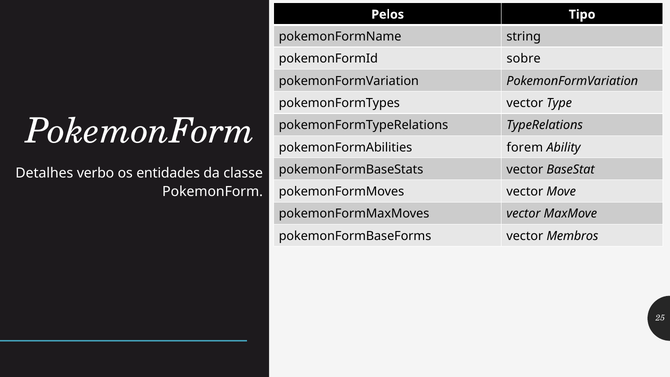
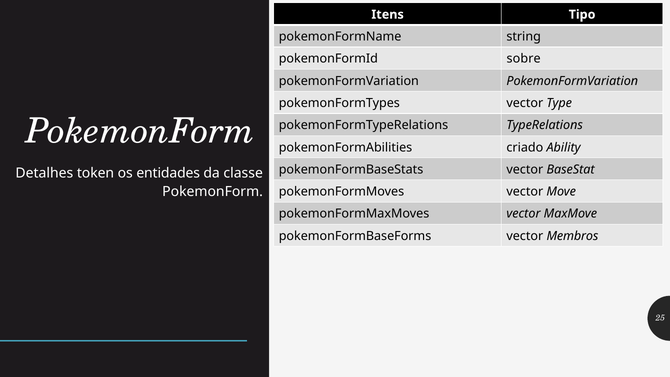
Pelos: Pelos -> Itens
forem: forem -> criado
verbo: verbo -> token
